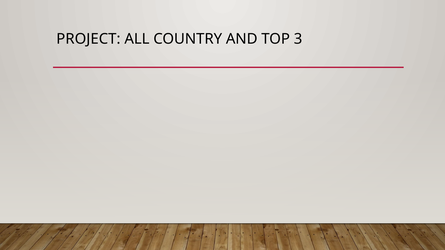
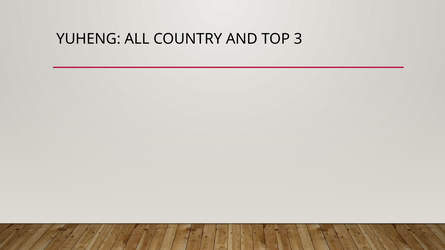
PROJECT: PROJECT -> YUHENG
